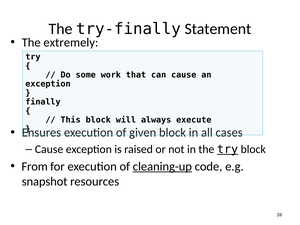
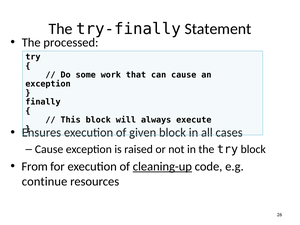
extremely: extremely -> processed
try at (228, 149) underline: present -> none
snapshot: snapshot -> continue
